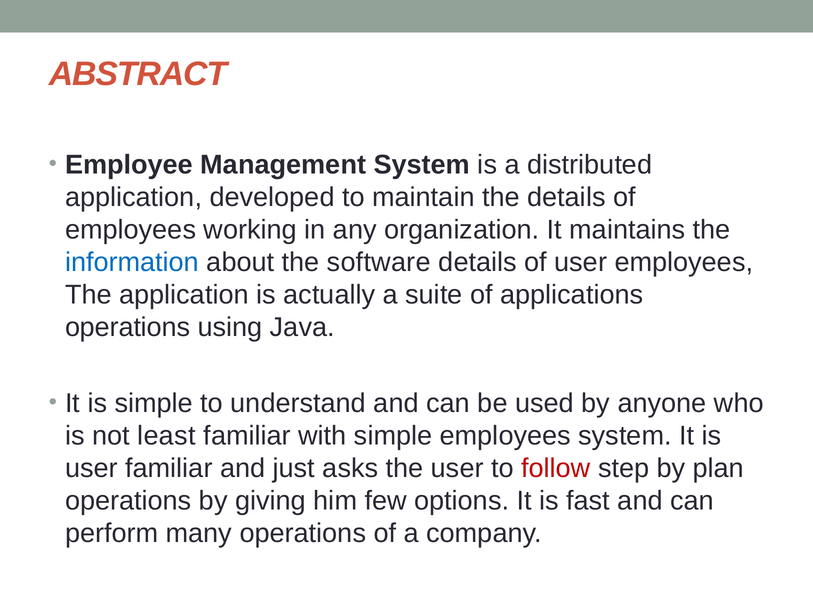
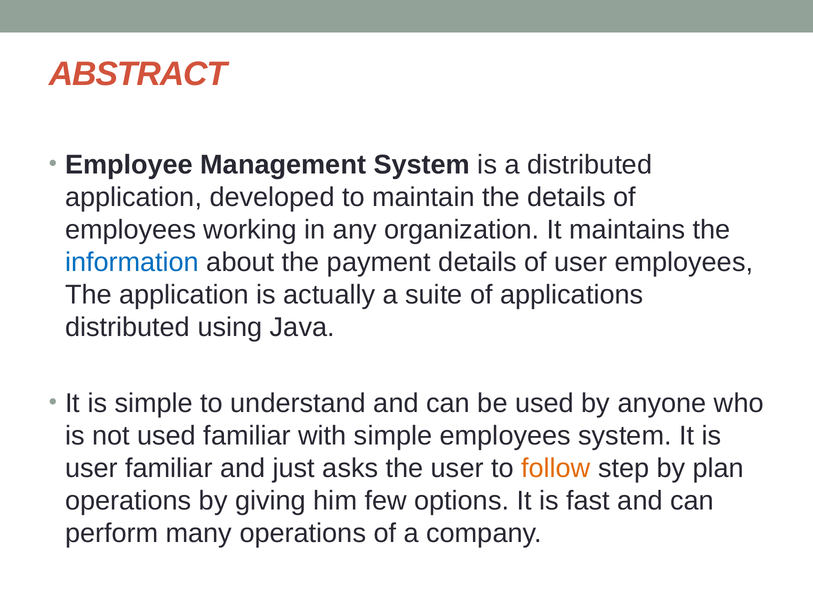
software: software -> payment
operations at (128, 327): operations -> distributed
not least: least -> used
follow colour: red -> orange
